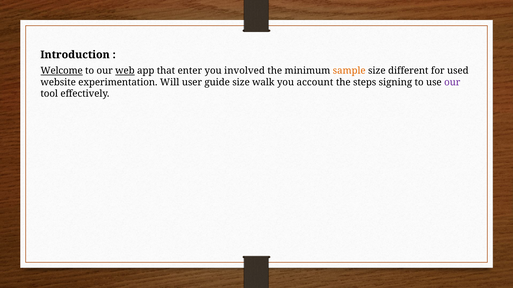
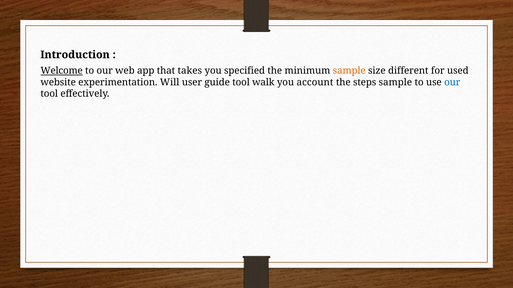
web underline: present -> none
enter: enter -> takes
involved: involved -> specified
guide size: size -> tool
steps signing: signing -> sample
our at (452, 82) colour: purple -> blue
